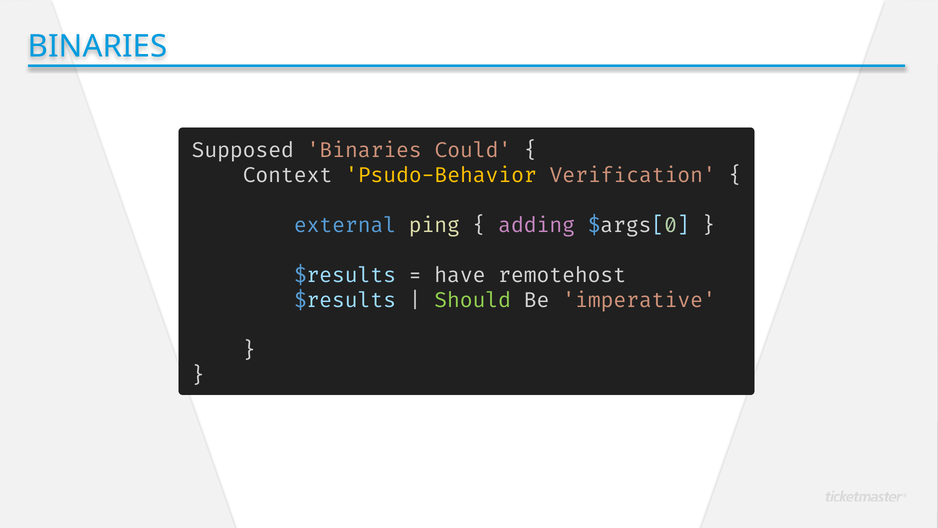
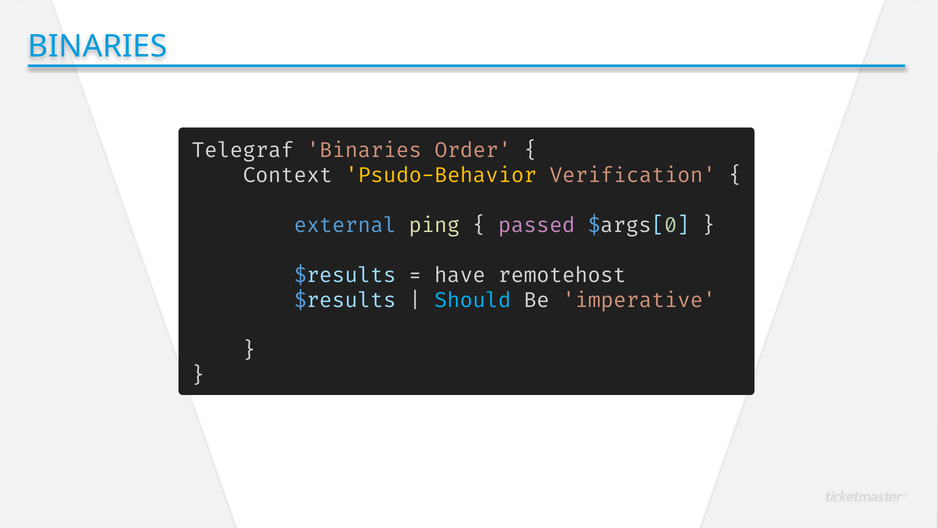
Supposed: Supposed -> Telegraf
Could: Could -> Order
adding: adding -> passed
Should colour: light green -> light blue
